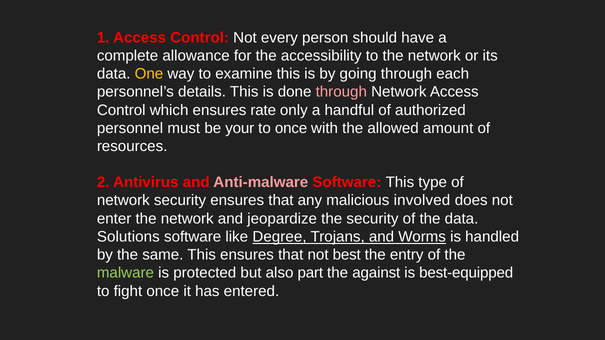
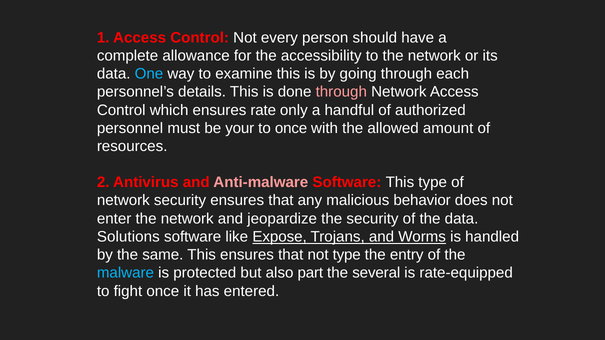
One colour: yellow -> light blue
involved: involved -> behavior
Degree: Degree -> Expose
not best: best -> type
malware colour: light green -> light blue
against: against -> several
best-equipped: best-equipped -> rate-equipped
